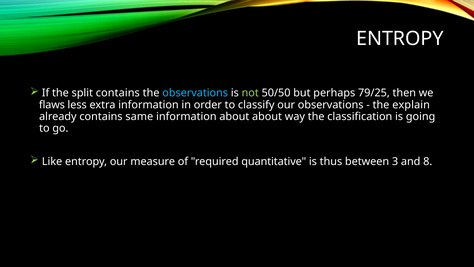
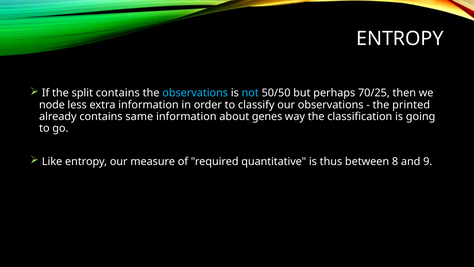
not colour: light green -> light blue
79/25: 79/25 -> 70/25
flaws: flaws -> node
explain: explain -> printed
about about: about -> genes
3: 3 -> 8
8: 8 -> 9
